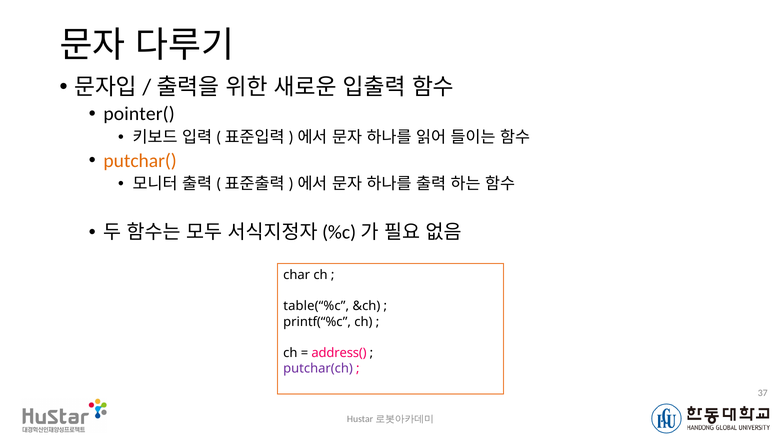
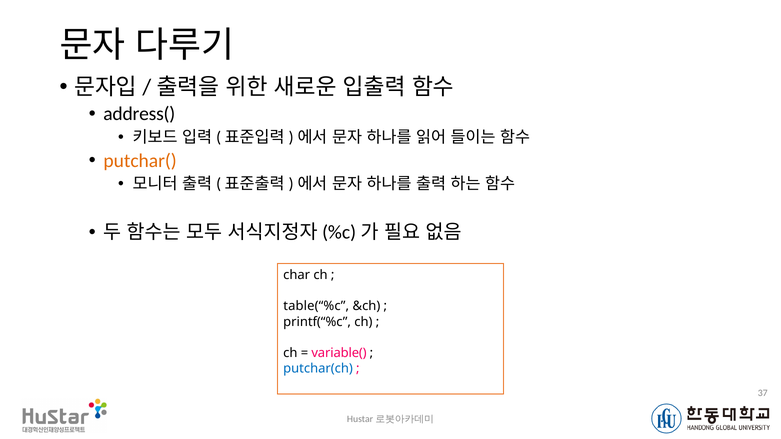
pointer(: pointer( -> address(
address(: address( -> variable(
putchar(ch colour: purple -> blue
